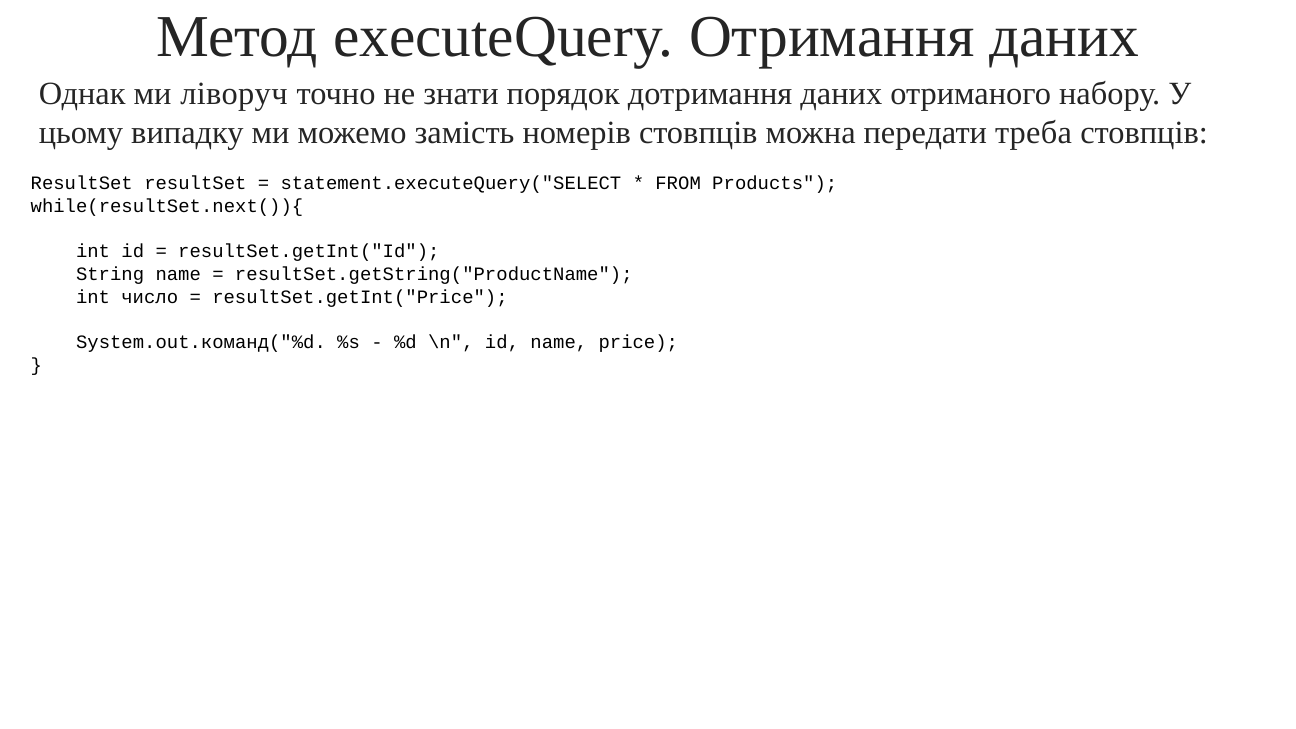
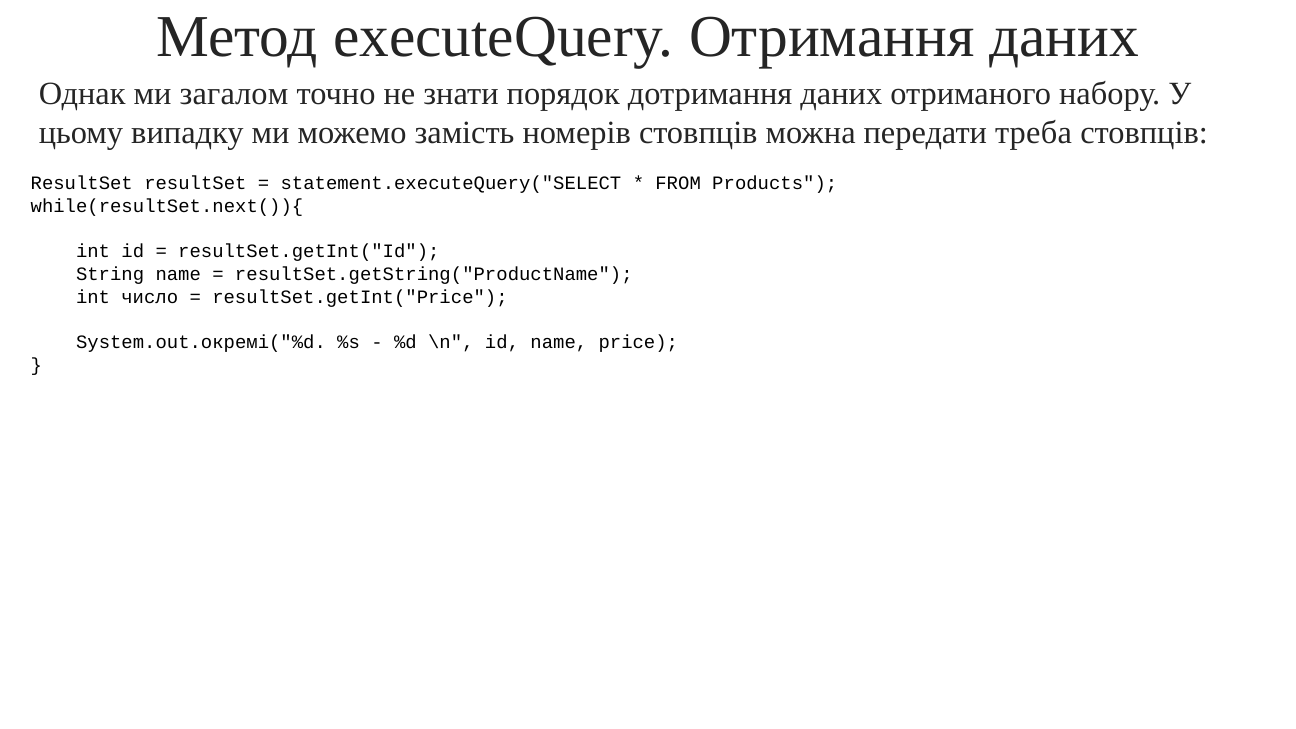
ліворуч: ліворуч -> загалом
System.out.команд("%d: System.out.команд("%d -> System.out.окремі("%d
